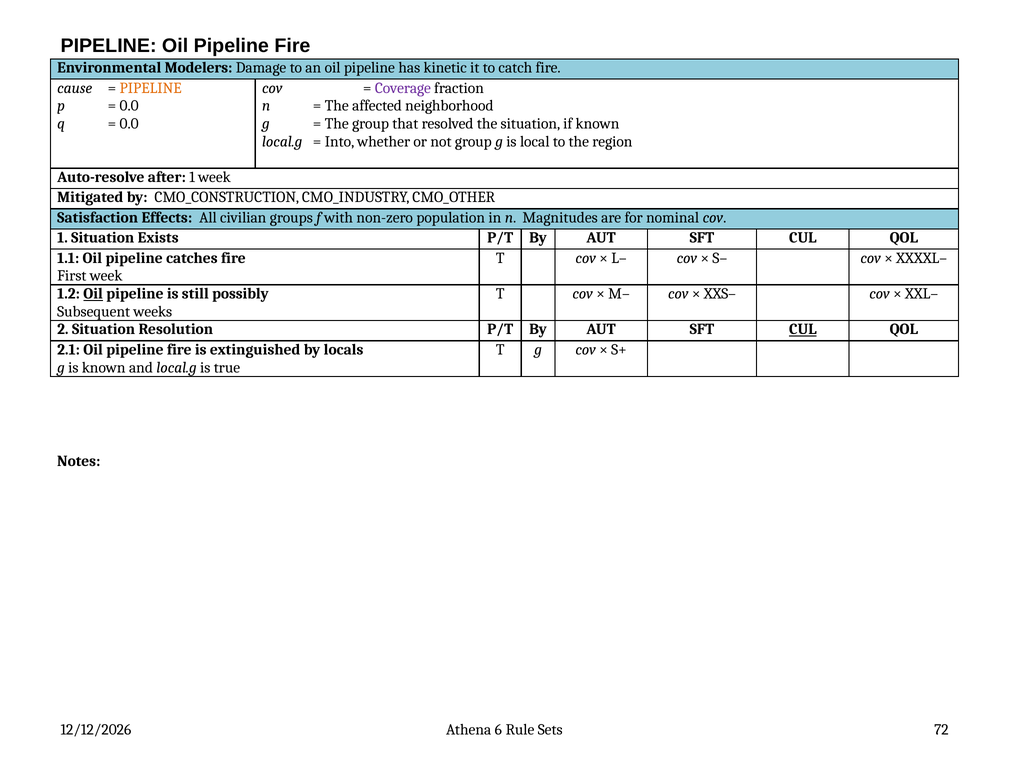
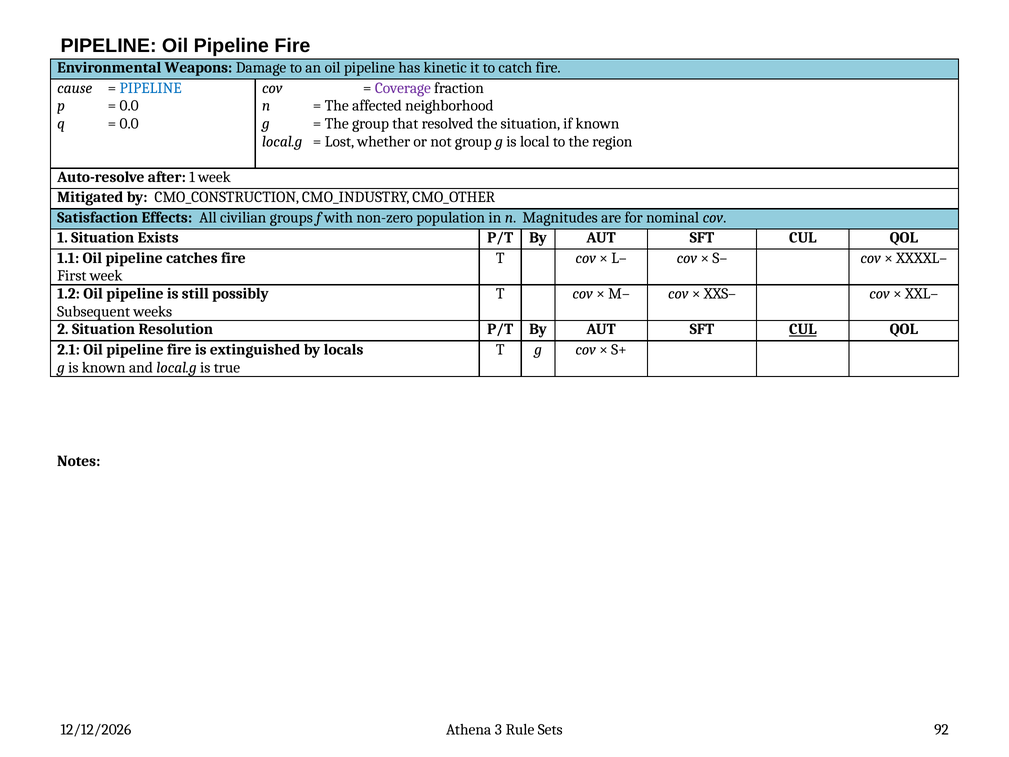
Modelers: Modelers -> Weapons
PIPELINE at (151, 88) colour: orange -> blue
Into: Into -> Lost
Oil at (93, 294) underline: present -> none
6: 6 -> 3
72: 72 -> 92
